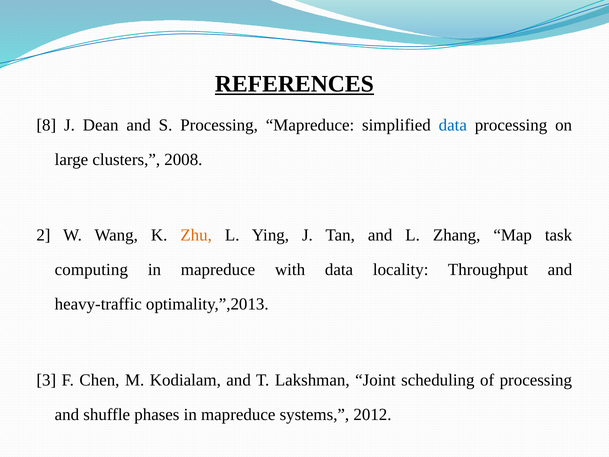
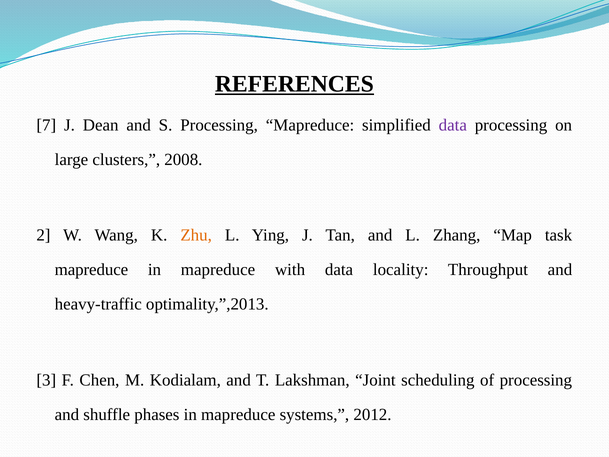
8: 8 -> 7
data at (453, 125) colour: blue -> purple
computing at (91, 270): computing -> mapreduce
